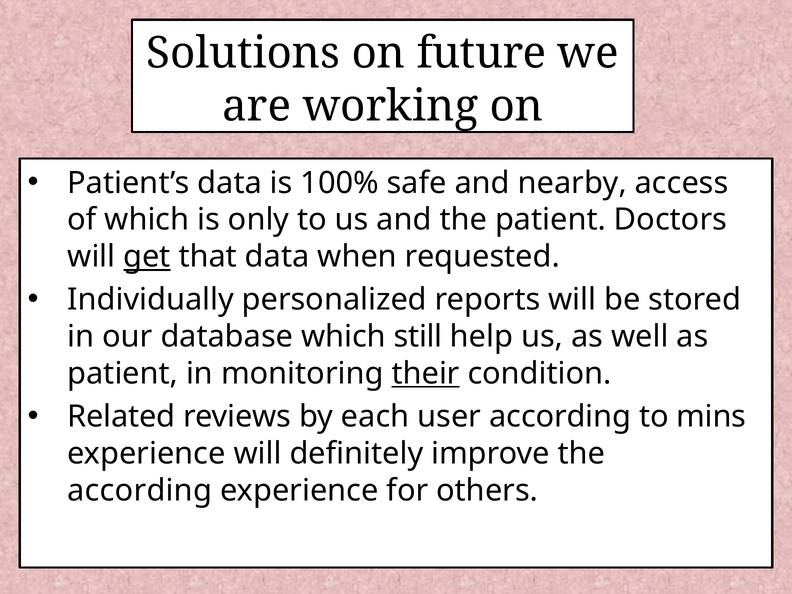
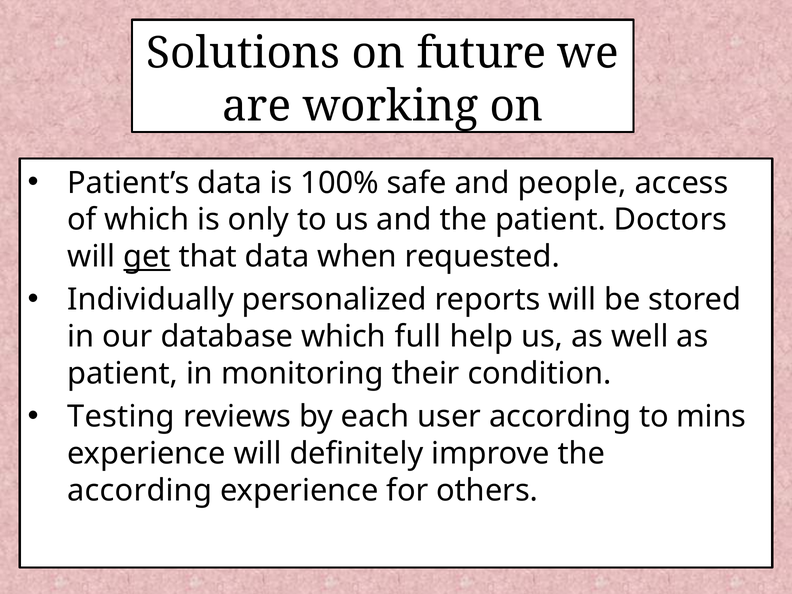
nearby: nearby -> people
still: still -> full
their underline: present -> none
Related: Related -> Testing
